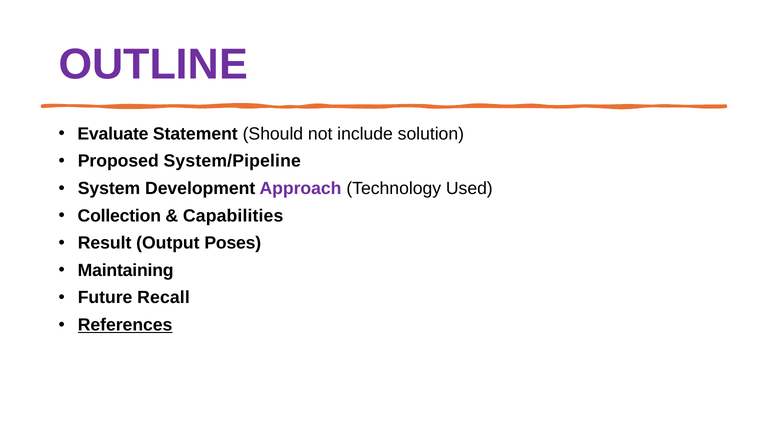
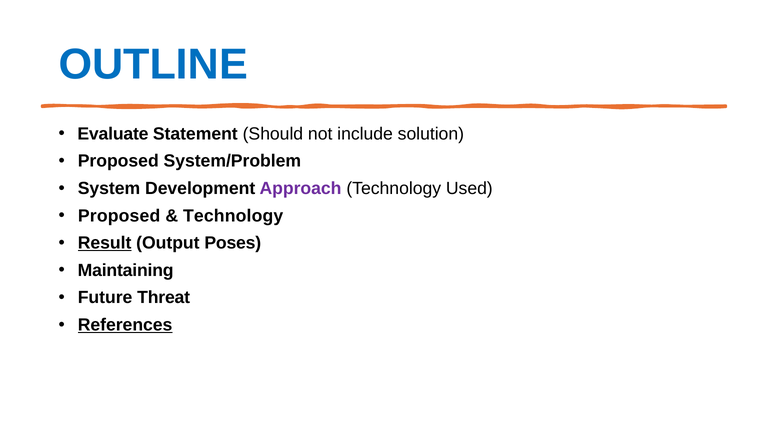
OUTLINE colour: purple -> blue
System/Pipeline: System/Pipeline -> System/Problem
Collection at (119, 216): Collection -> Proposed
Capabilities at (233, 216): Capabilities -> Technology
Result underline: none -> present
Recall: Recall -> Threat
